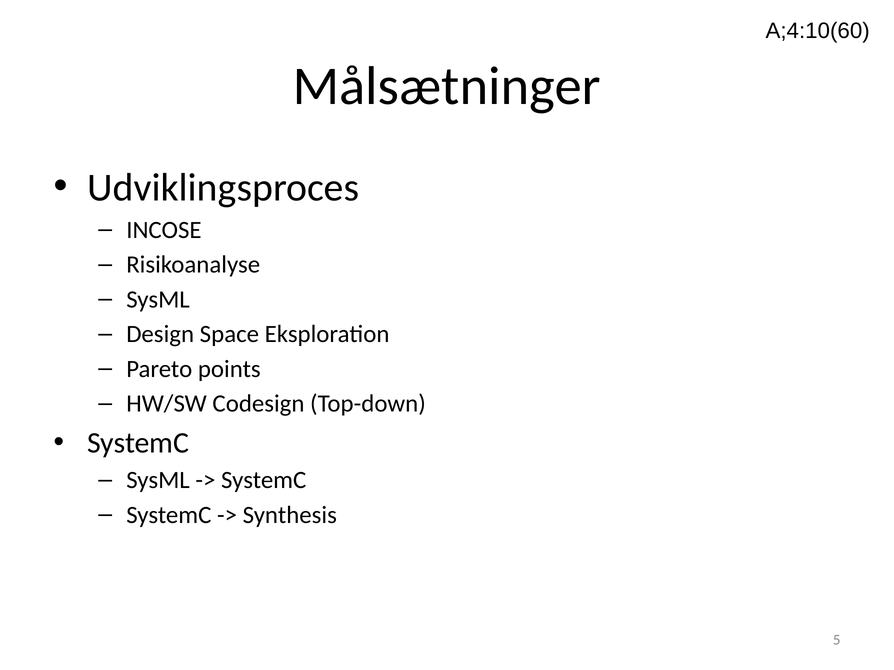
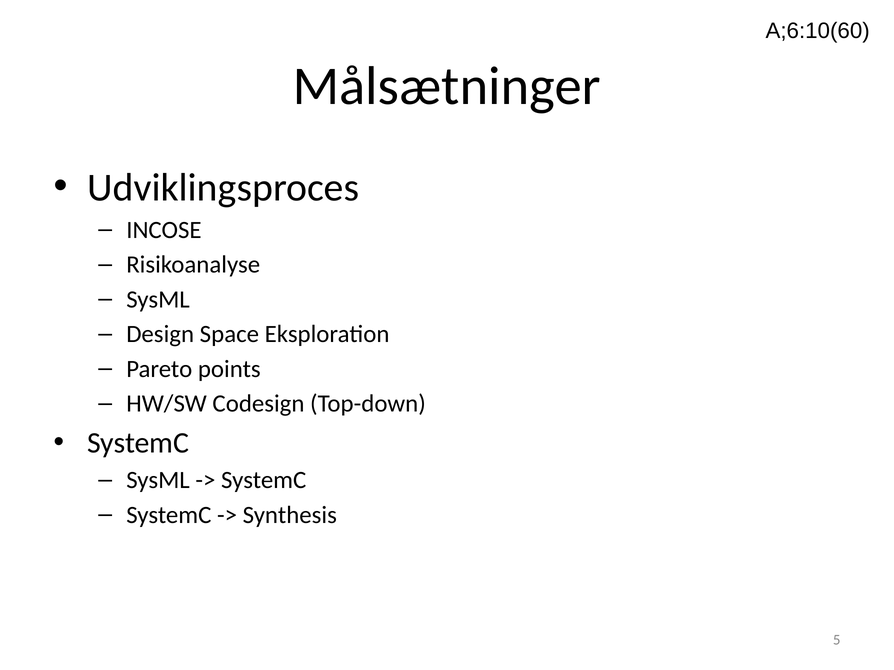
A;4:10(60: A;4:10(60 -> A;6:10(60
